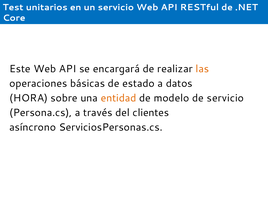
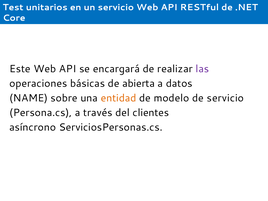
las colour: orange -> purple
estado: estado -> abierta
HORA: HORA -> NAME
